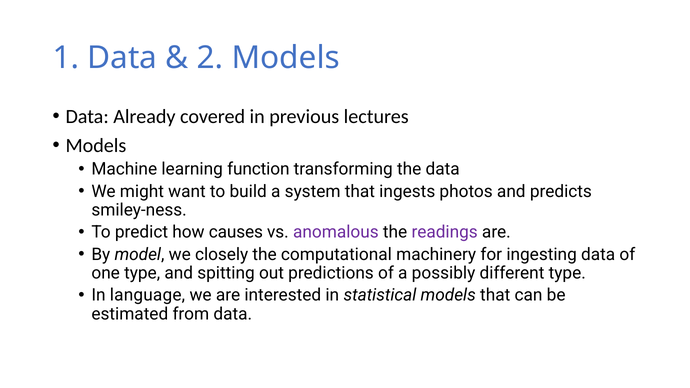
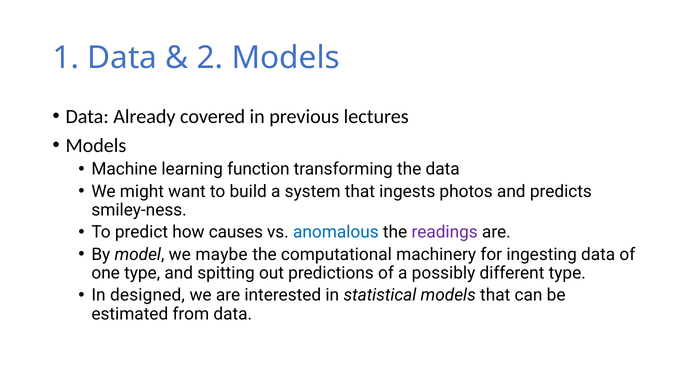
anomalous colour: purple -> blue
closely: closely -> maybe
language: language -> designed
